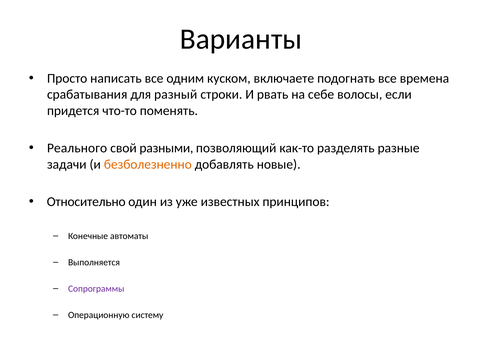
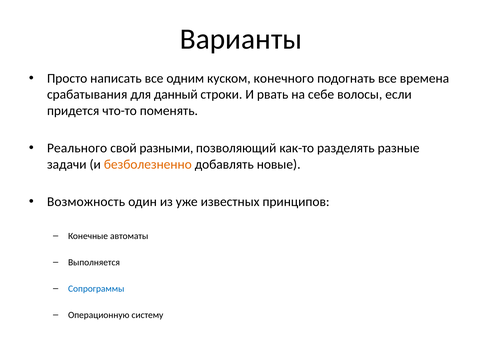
включаете: включаете -> конечного
разный: разный -> данный
Относительно: Относительно -> Возможность
Сопрограммы colour: purple -> blue
